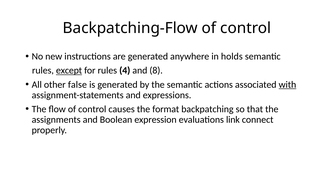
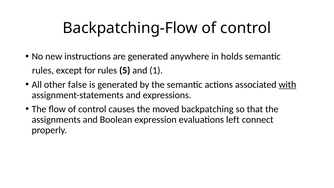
except underline: present -> none
4: 4 -> 5
8: 8 -> 1
format: format -> moved
link: link -> left
